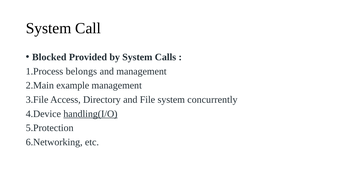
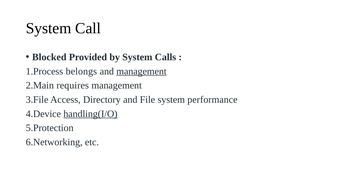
management at (141, 71) underline: none -> present
example: example -> requires
concurrently: concurrently -> performance
